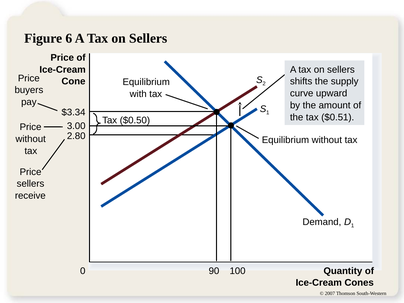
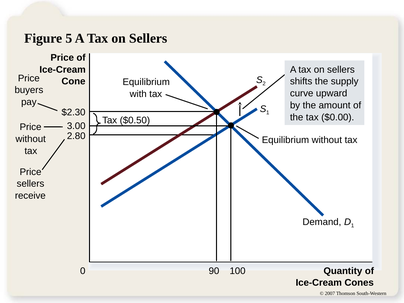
6: 6 -> 5
$3.34: $3.34 -> $2.30
$0.51: $0.51 -> $0.00
